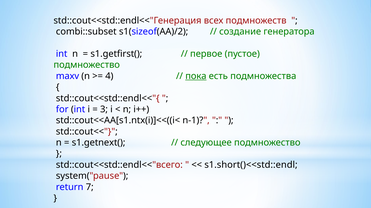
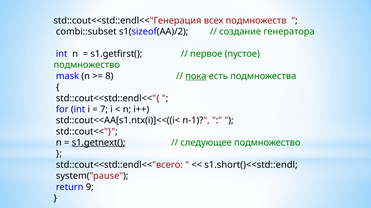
maxv: maxv -> mask
4: 4 -> 8
3: 3 -> 7
s1.getnext( underline: none -> present
7: 7 -> 9
